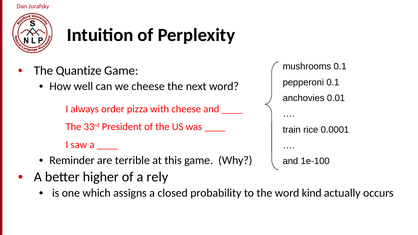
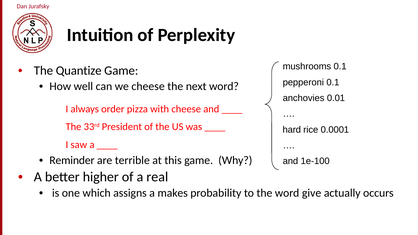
train: train -> hard
rely: rely -> real
closed: closed -> makes
kind: kind -> give
